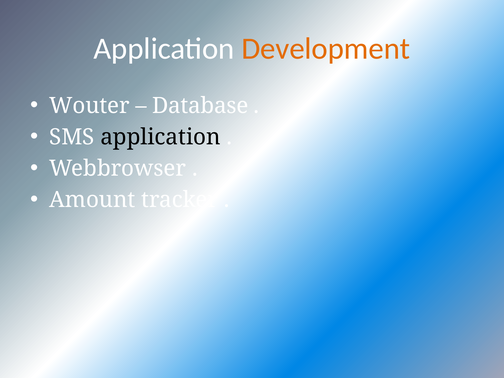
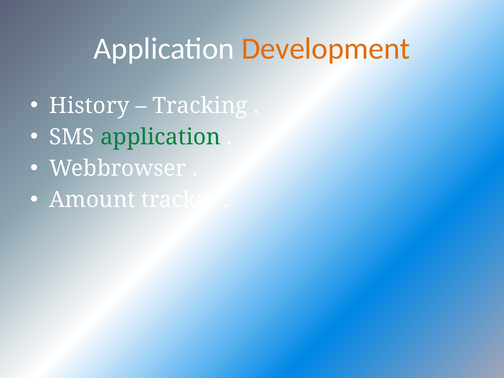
Wouter: Wouter -> History
Database: Database -> Tracking
application at (161, 137) colour: black -> green
